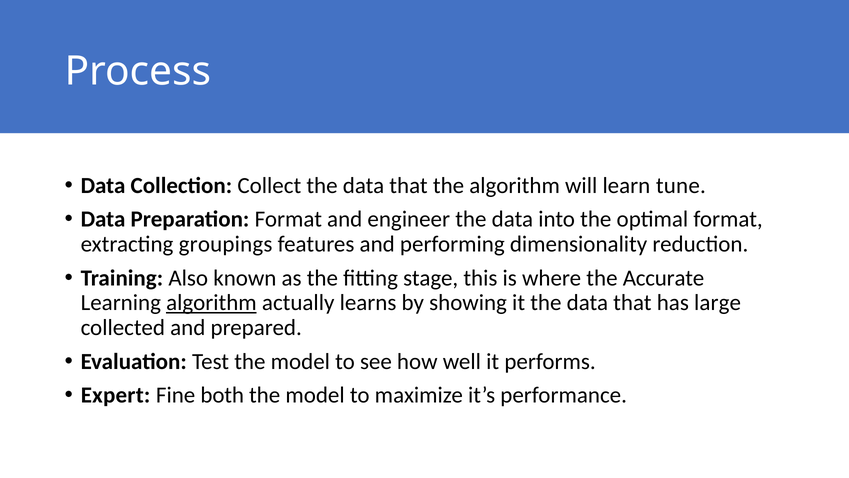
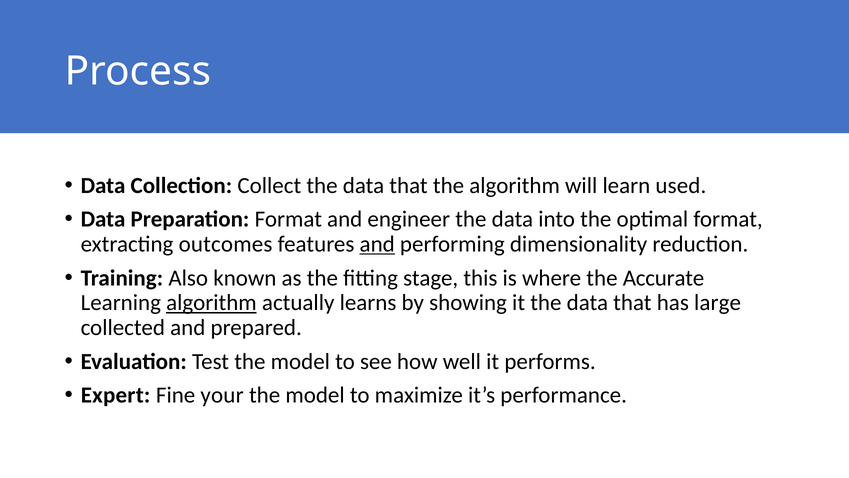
tune: tune -> used
groupings: groupings -> outcomes
and at (377, 244) underline: none -> present
both: both -> your
